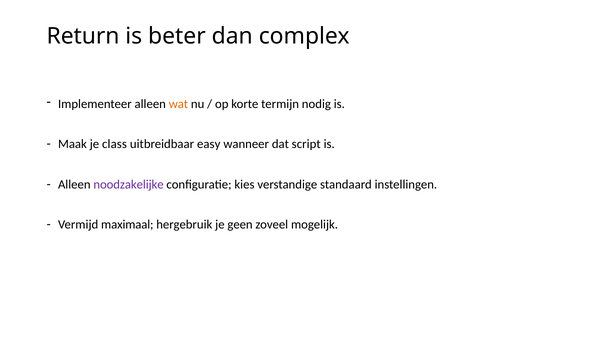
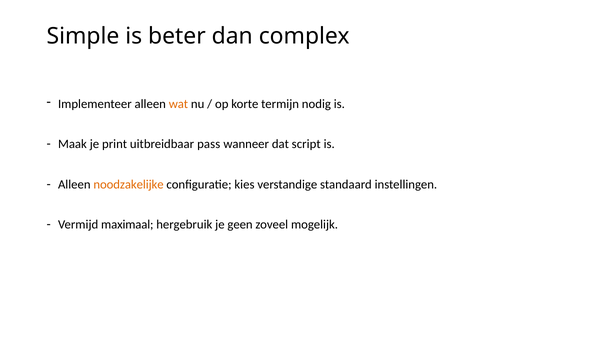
Return: Return -> Simple
class: class -> print
easy: easy -> pass
noodzakelijke colour: purple -> orange
